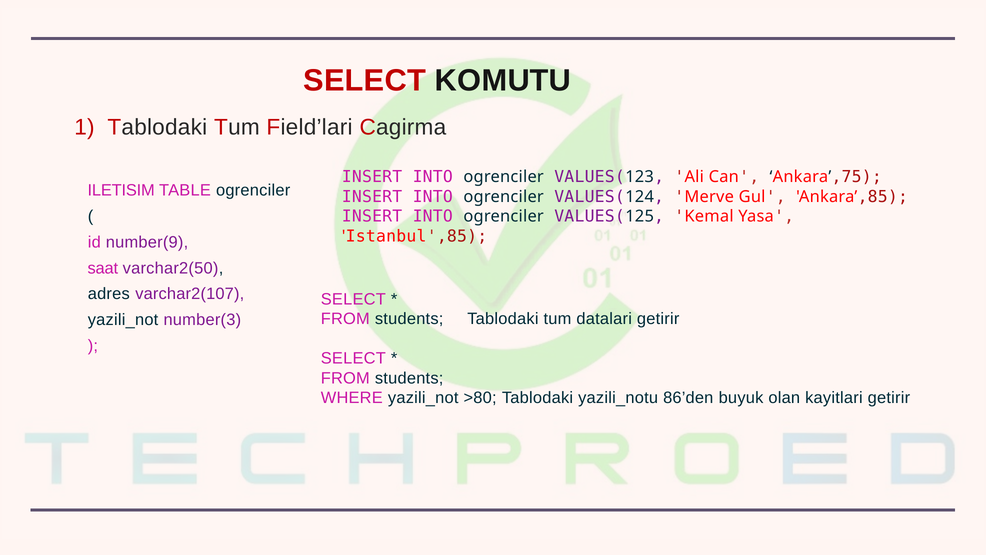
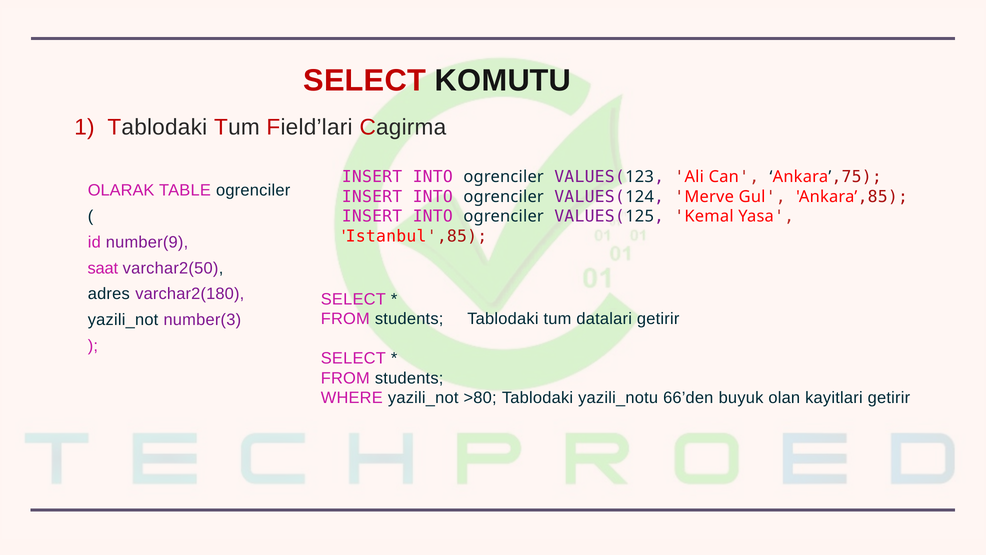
ILETISIM: ILETISIM -> OLARAK
varchar2(107: varchar2(107 -> varchar2(180
86’den: 86’den -> 66’den
